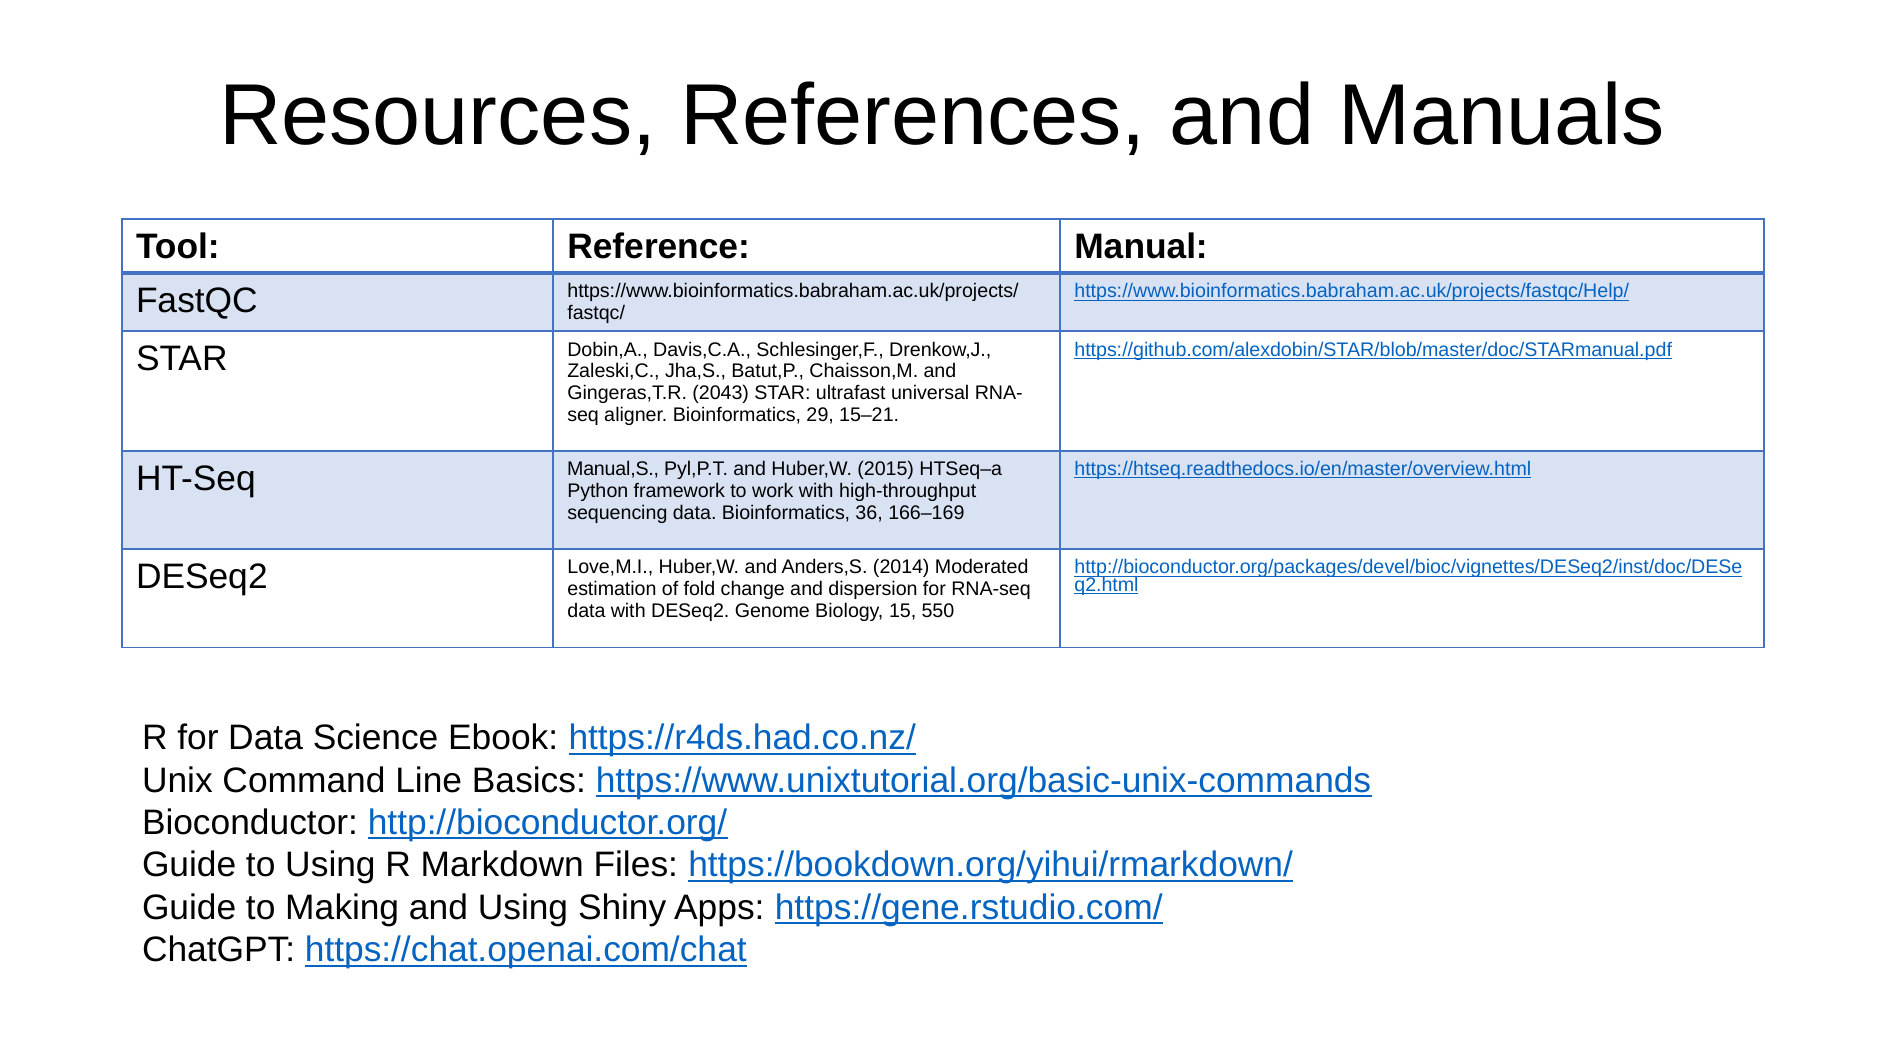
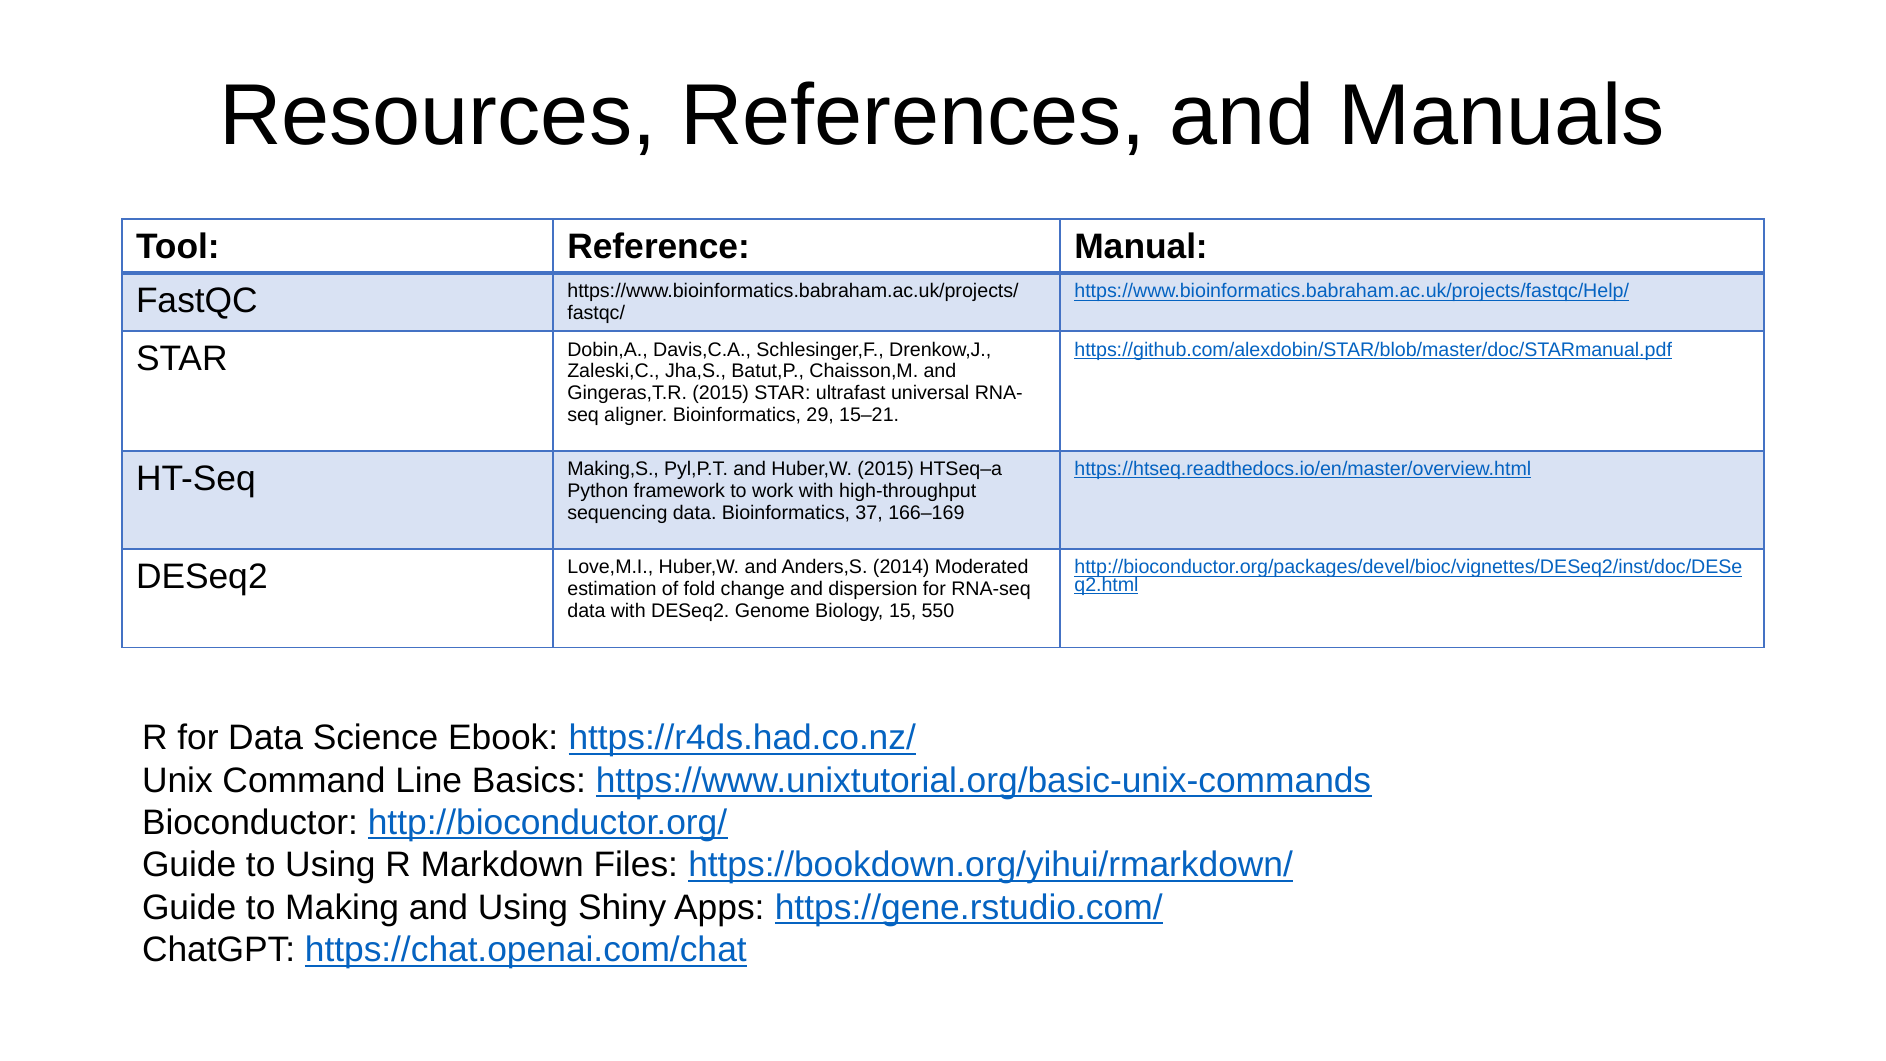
Gingeras,T.R 2043: 2043 -> 2015
Manual,S: Manual,S -> Making,S
36: 36 -> 37
